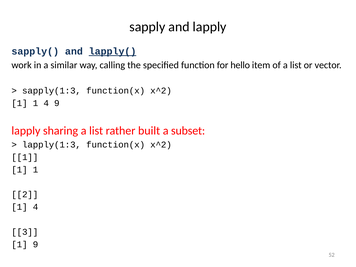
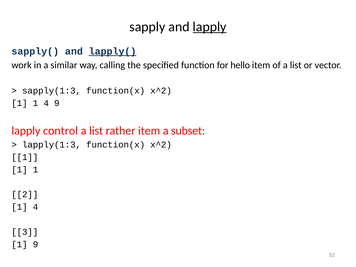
lapply at (210, 27) underline: none -> present
sharing: sharing -> control
rather built: built -> item
